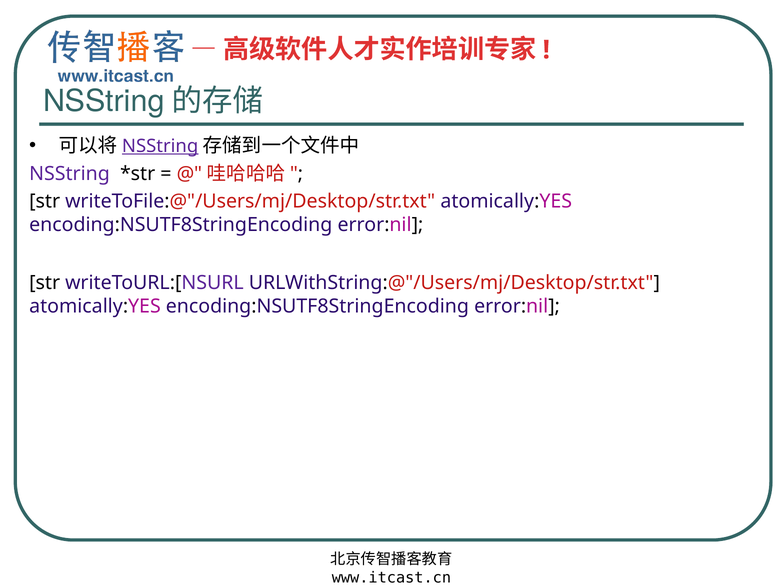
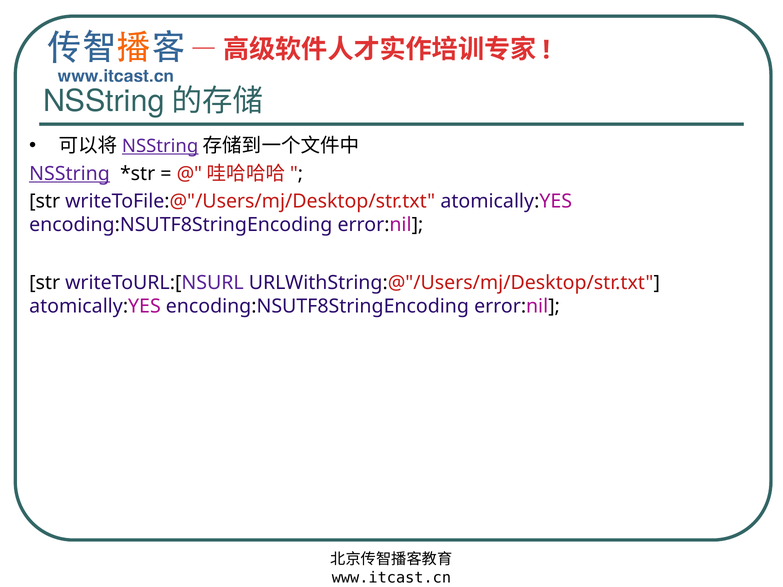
NSString at (69, 174) underline: none -> present
